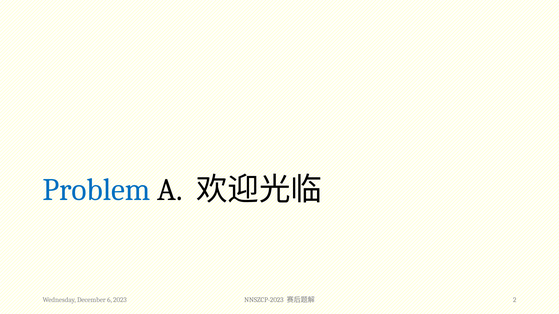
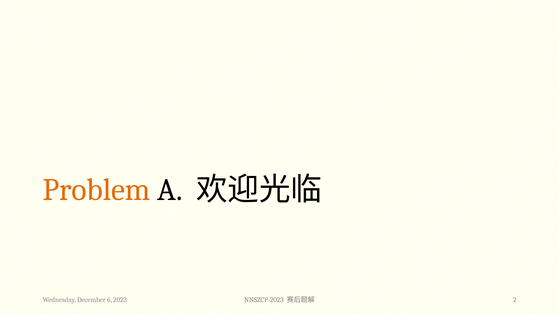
Problem colour: blue -> orange
